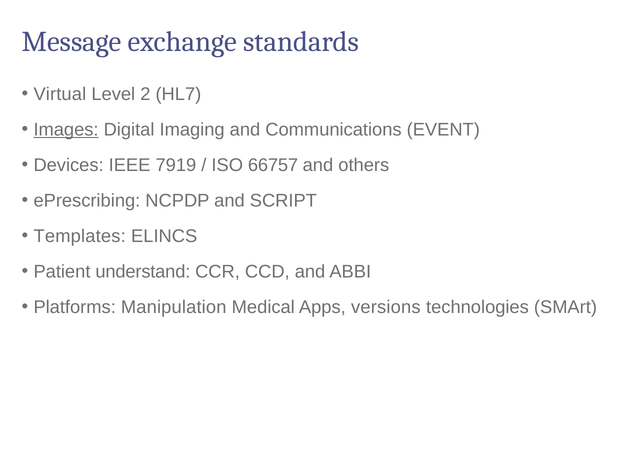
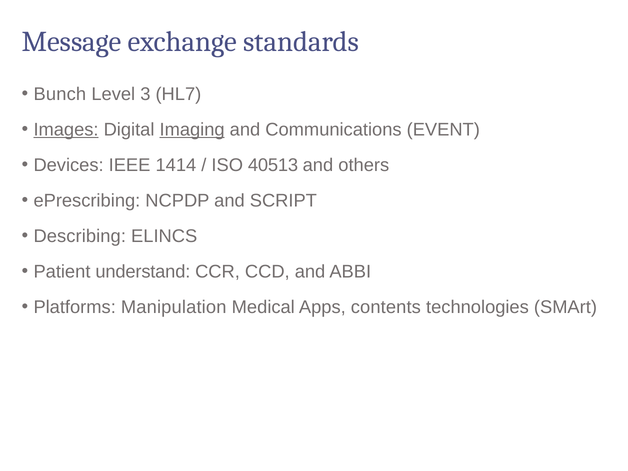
Virtual: Virtual -> Bunch
2: 2 -> 3
Imaging underline: none -> present
7919: 7919 -> 1414
66757: 66757 -> 40513
Templates: Templates -> Describing
versions: versions -> contents
